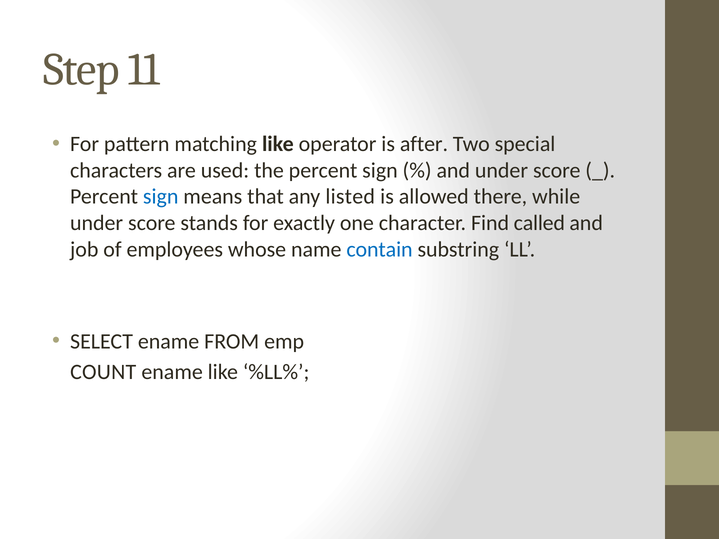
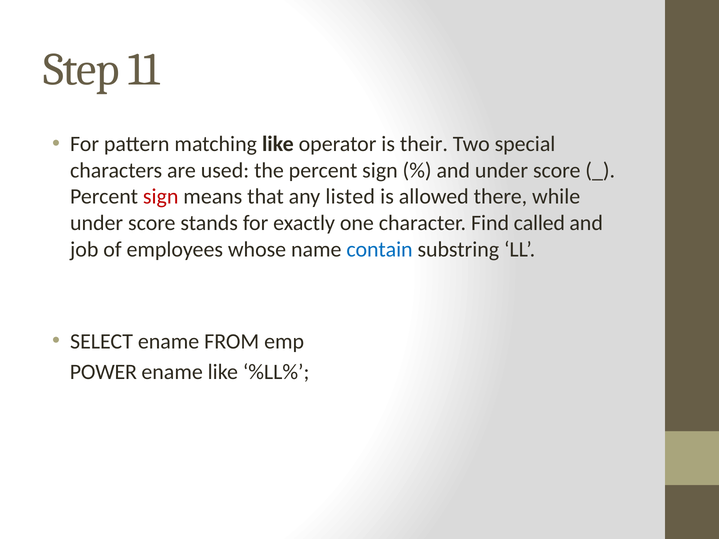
after: after -> their
sign at (161, 197) colour: blue -> red
COUNT: COUNT -> POWER
